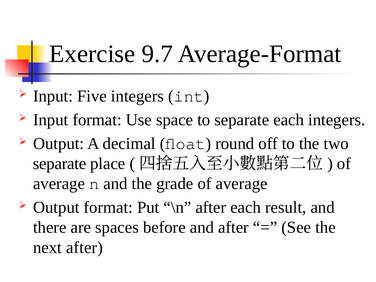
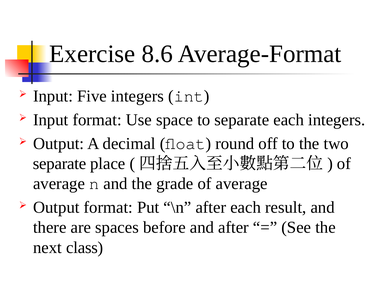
9.7: 9.7 -> 8.6
next after: after -> class
